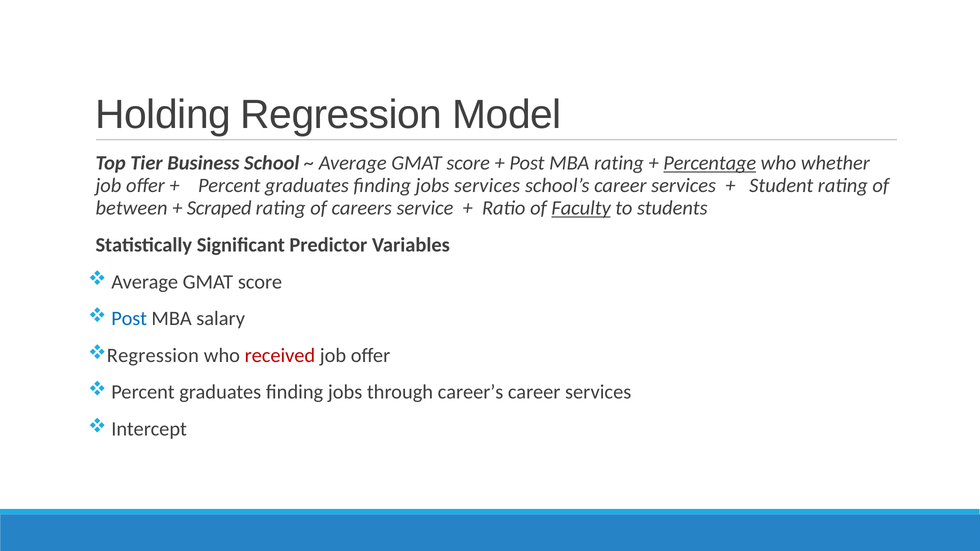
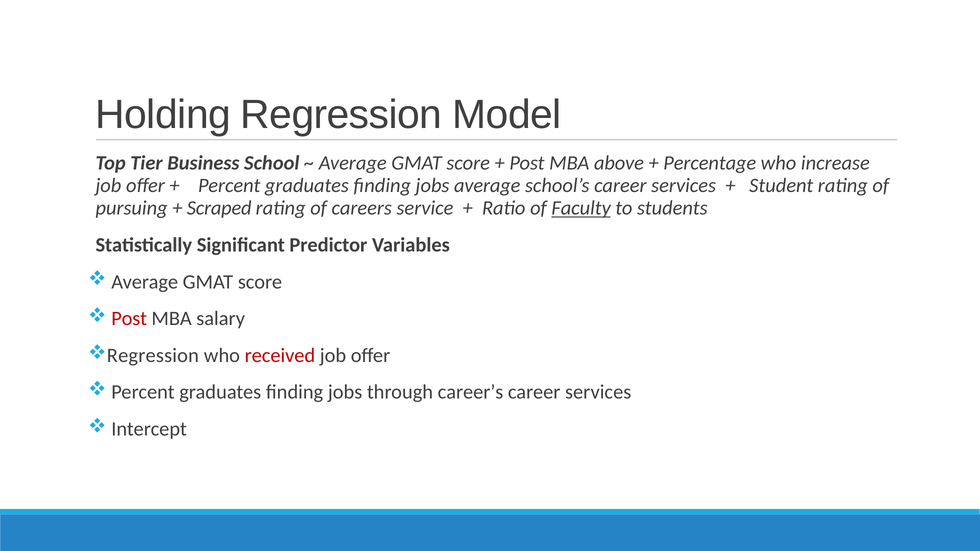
MBA rating: rating -> above
Percentage underline: present -> none
whether: whether -> increase
jobs services: services -> average
between: between -> pursuing
Post at (129, 319) colour: blue -> red
